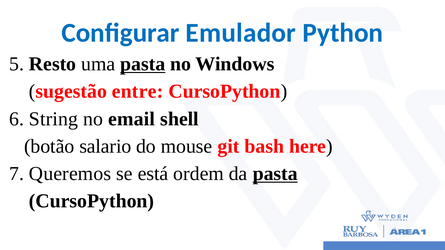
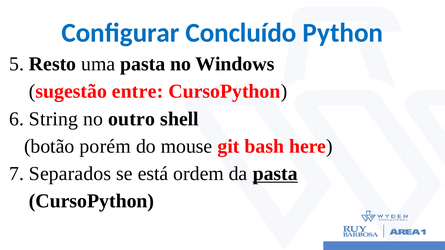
Emulador: Emulador -> Concluído
pasta at (143, 64) underline: present -> none
email: email -> outro
salario: salario -> porém
Queremos: Queremos -> Separados
